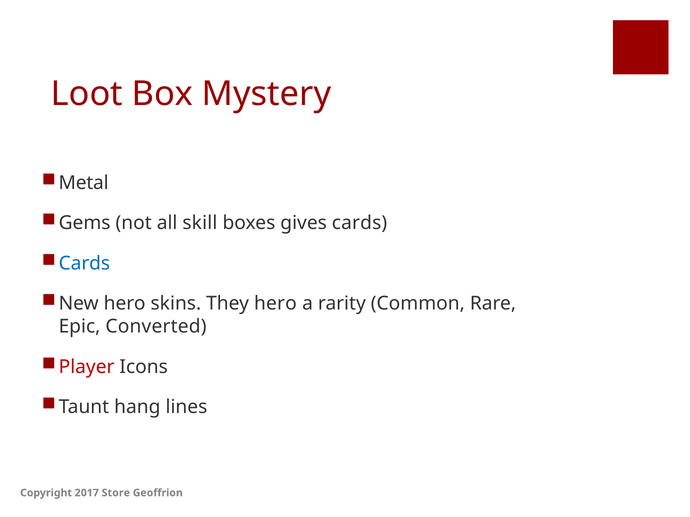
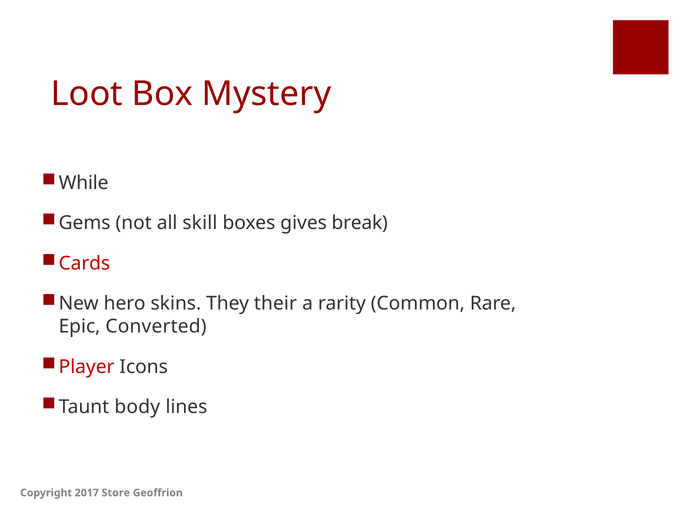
Metal: Metal -> While
gives cards: cards -> break
Cards at (84, 264) colour: blue -> red
They hero: hero -> their
hang: hang -> body
